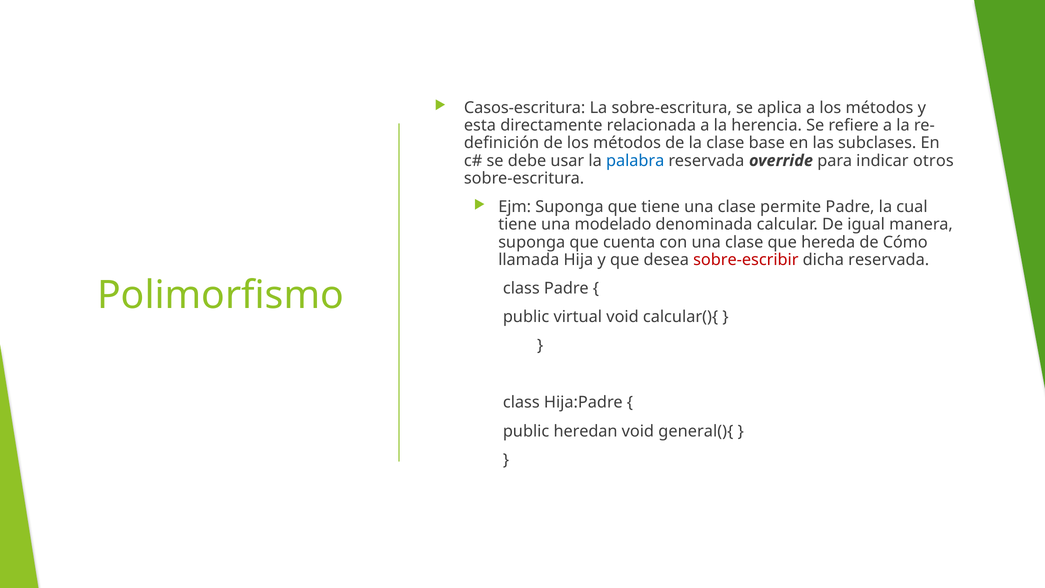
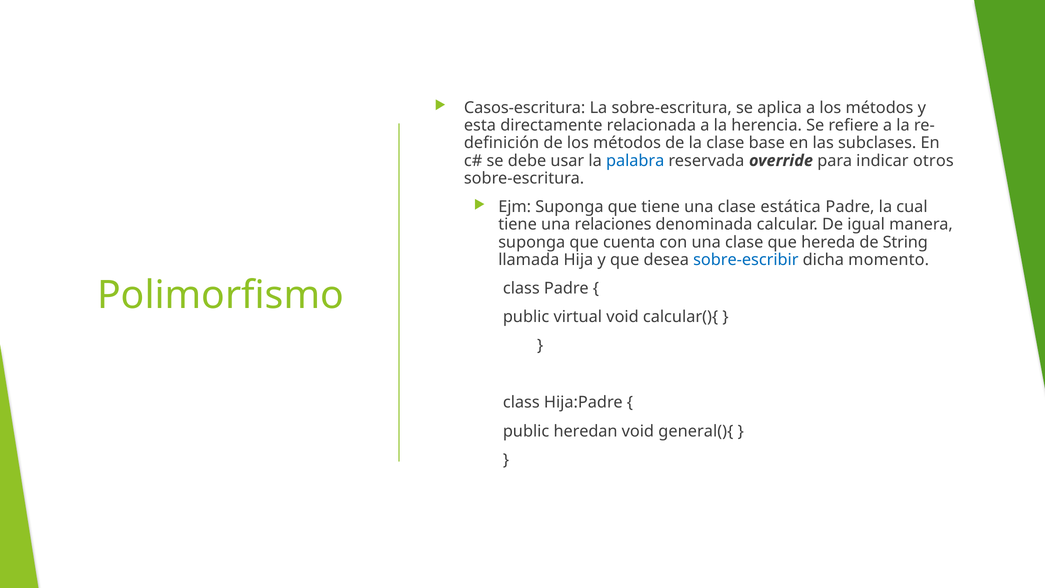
permite: permite -> estática
modelado: modelado -> relaciones
Cómo: Cómo -> String
sobre-escribir colour: red -> blue
dicha reservada: reservada -> momento
